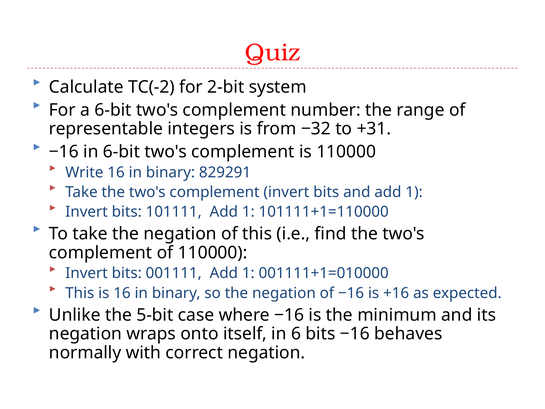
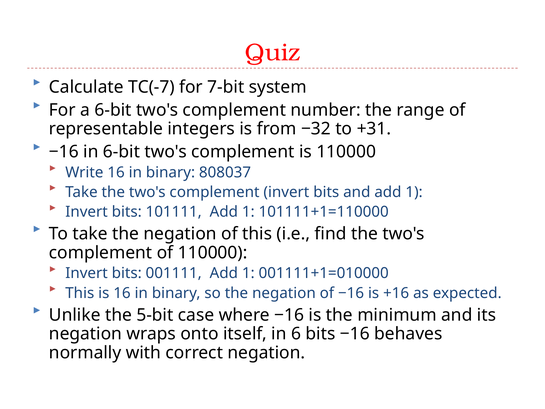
TC(-2: TC(-2 -> TC(-7
2-bit: 2-bit -> 7-bit
829291: 829291 -> 808037
